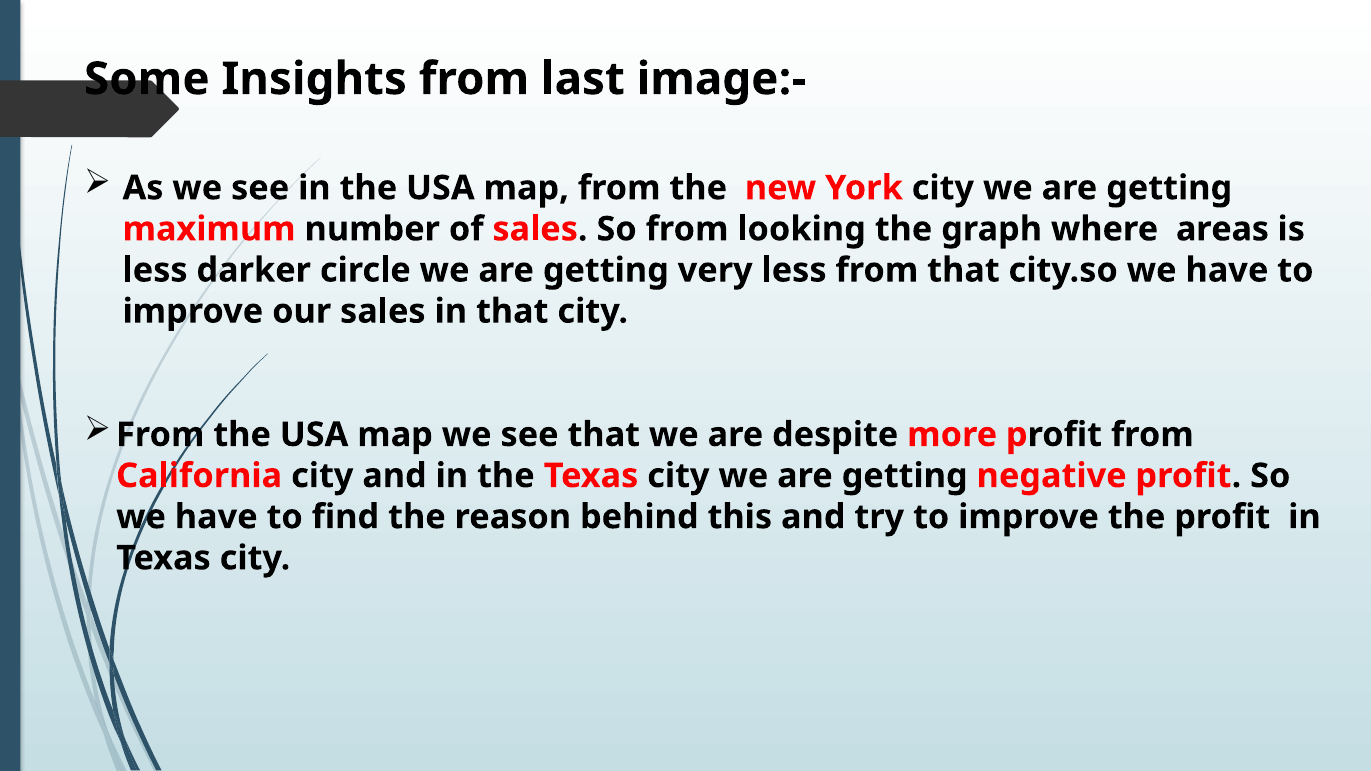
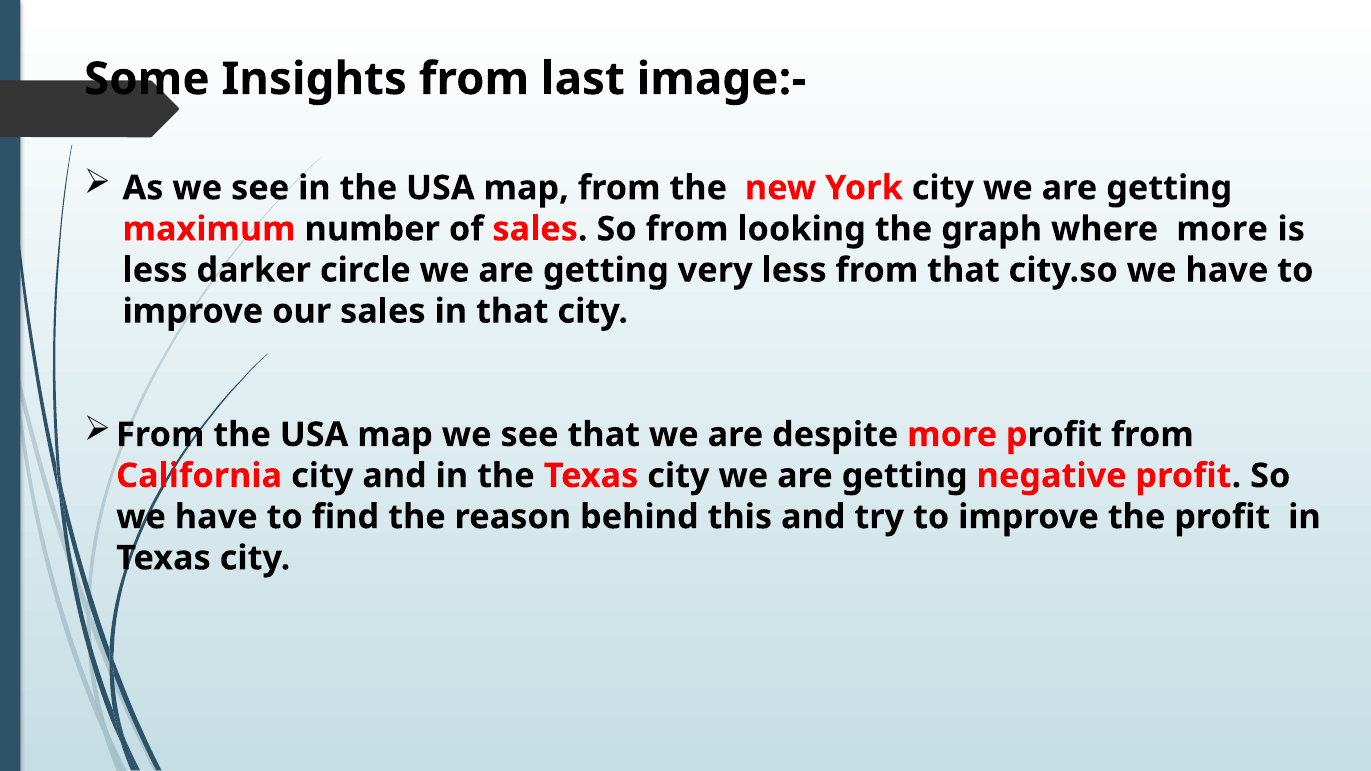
where areas: areas -> more
